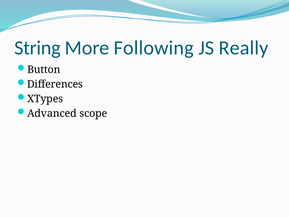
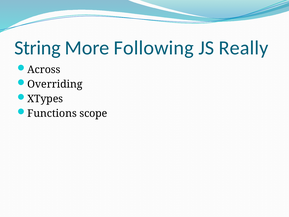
Button: Button -> Across
Differences: Differences -> Overriding
Advanced: Advanced -> Functions
